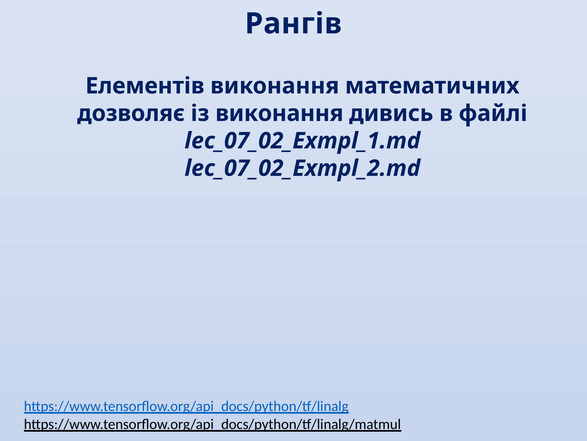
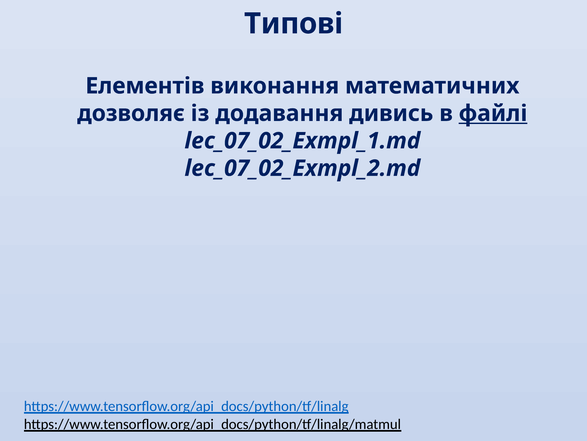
Рангів: Рангів -> Типові
із виконання: виконання -> додавання
файлі underline: none -> present
